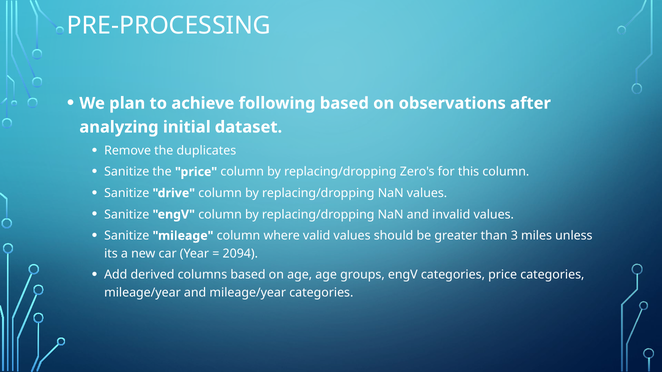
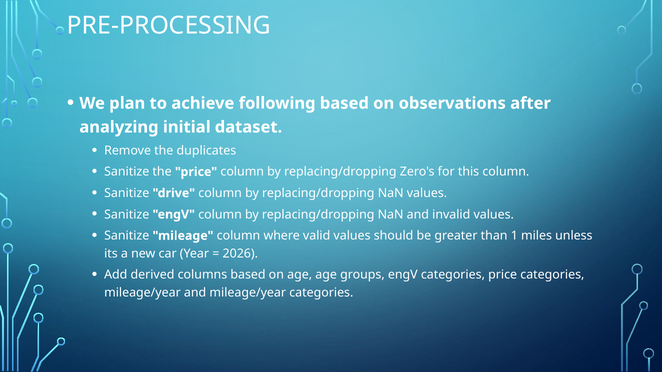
3: 3 -> 1
2094: 2094 -> 2026
